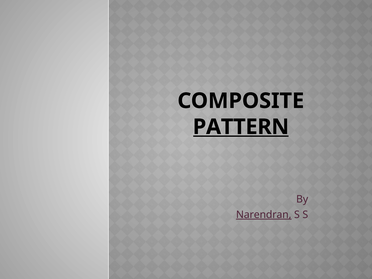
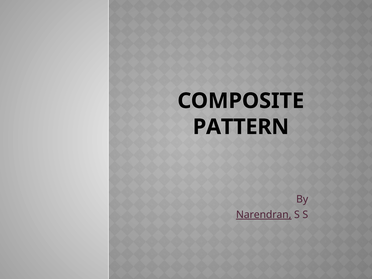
PATTERN underline: present -> none
